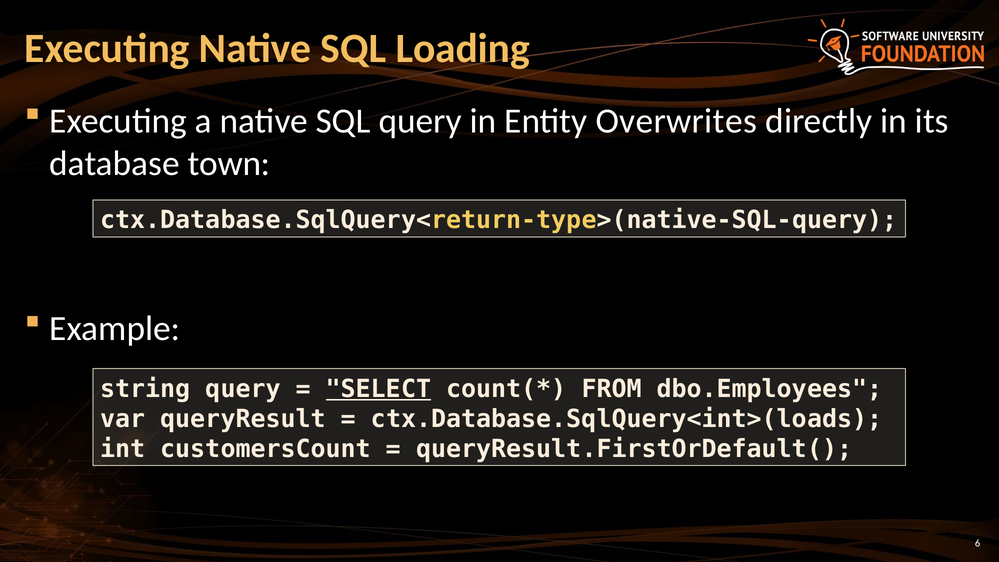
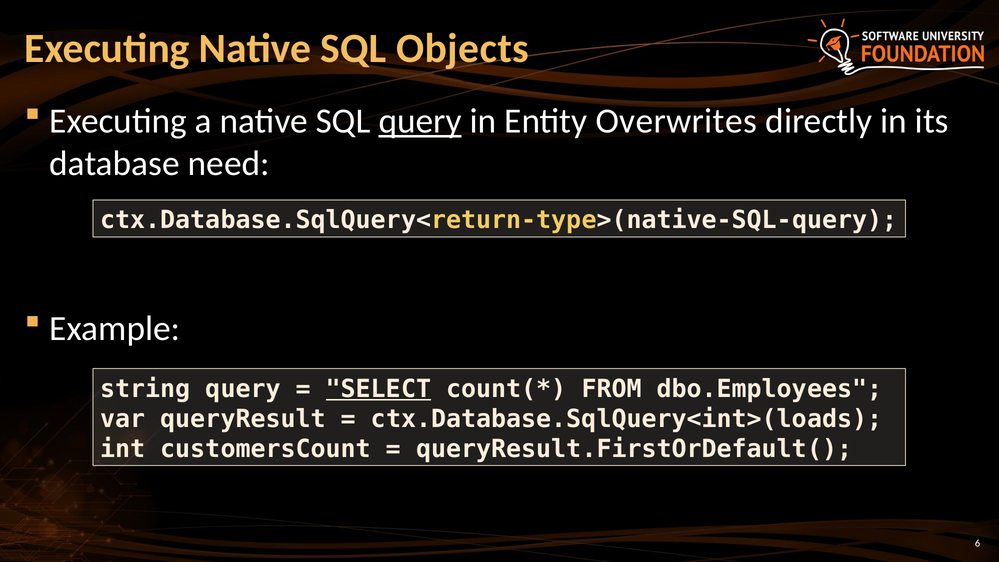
Loading: Loading -> Objects
query at (420, 121) underline: none -> present
town: town -> need
